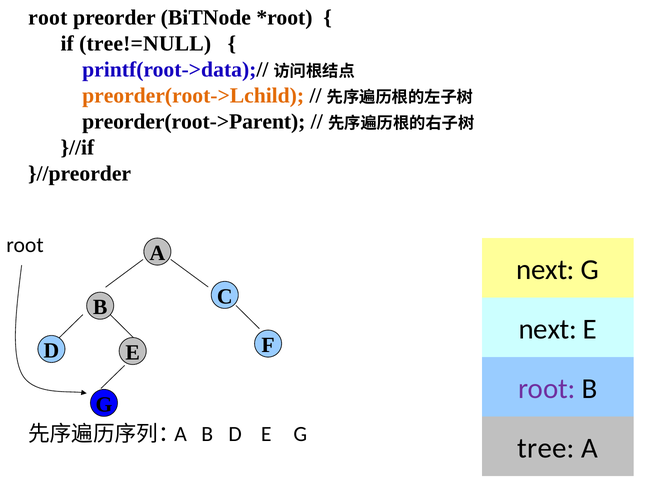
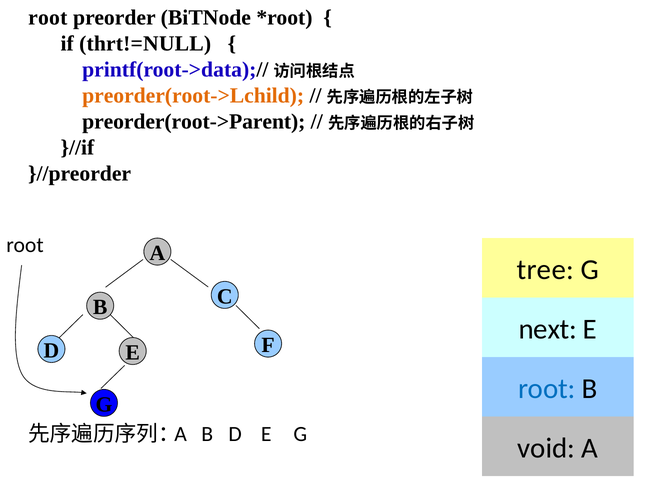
tree!=NULL: tree!=NULL -> thrt!=NULL
next at (546, 270): next -> tree
root at (547, 389) colour: purple -> blue
tree: tree -> void
